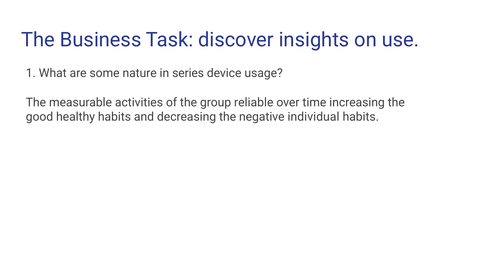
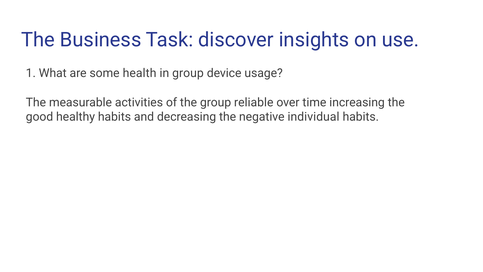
nature: nature -> health
in series: series -> group
